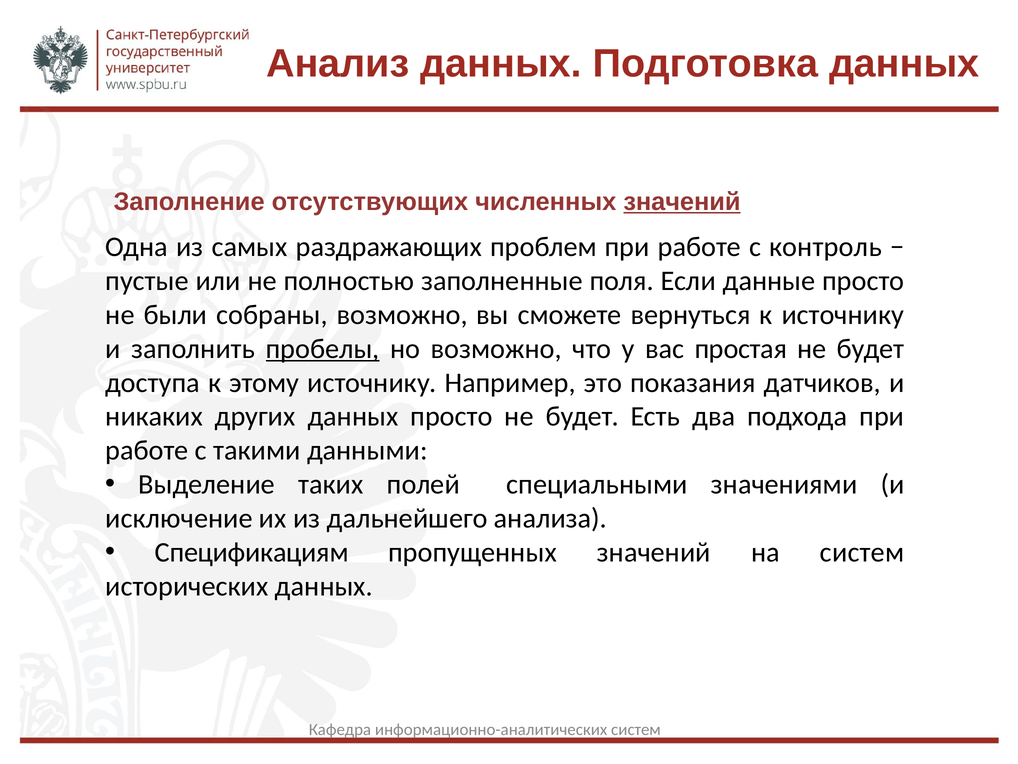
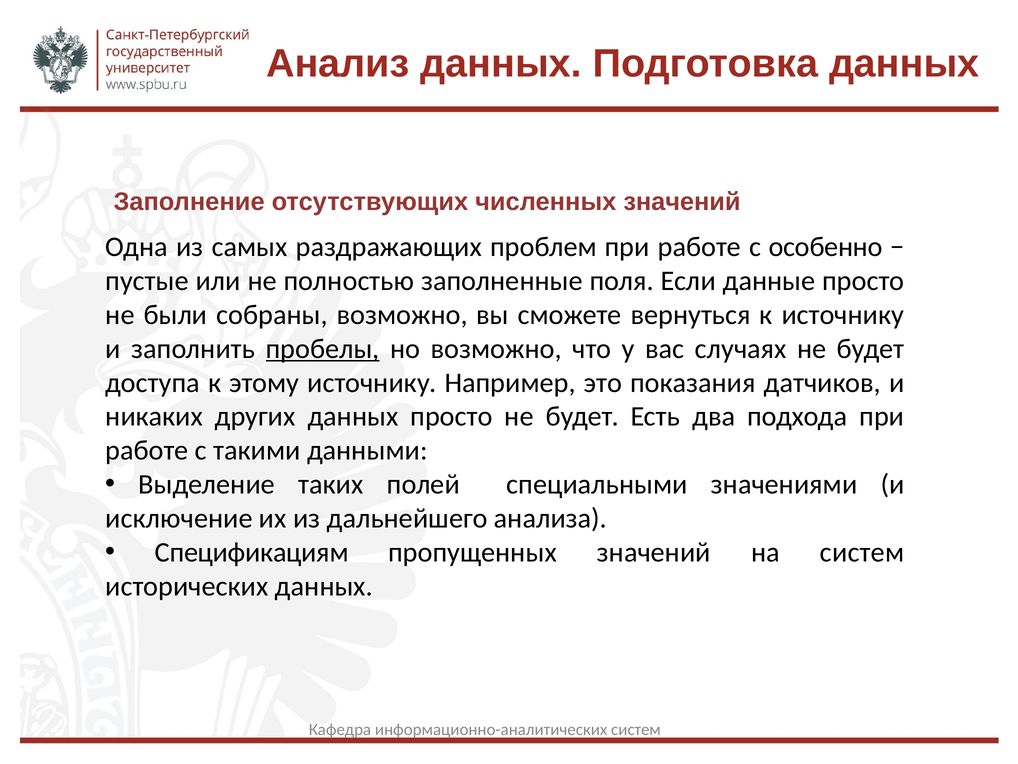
значений at (682, 201) underline: present -> none
контроль: контроль -> особенно
простая: простая -> случаях
